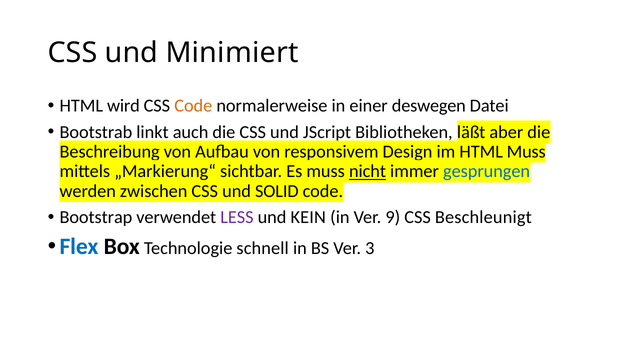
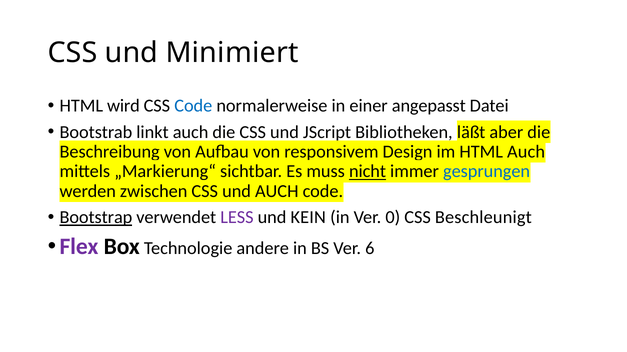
Code at (193, 106) colour: orange -> blue
deswegen: deswegen -> angepasst
Muss at (526, 152): Muss -> Auch
und SOLID: SOLID -> AUCH
Bootstrap underline: none -> present
9: 9 -> 0
Flex colour: blue -> purple
schnell: schnell -> andere
3: 3 -> 6
